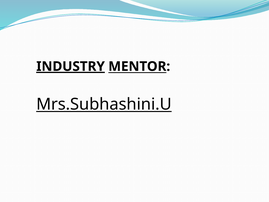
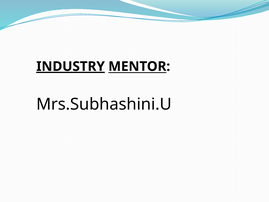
Mrs.Subhashini.U underline: present -> none
